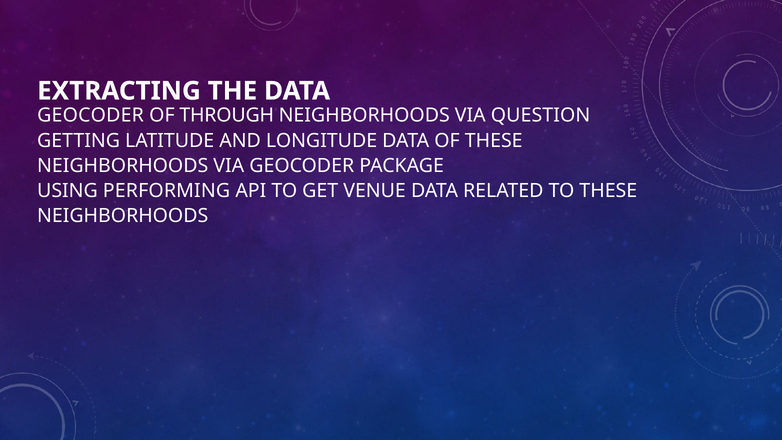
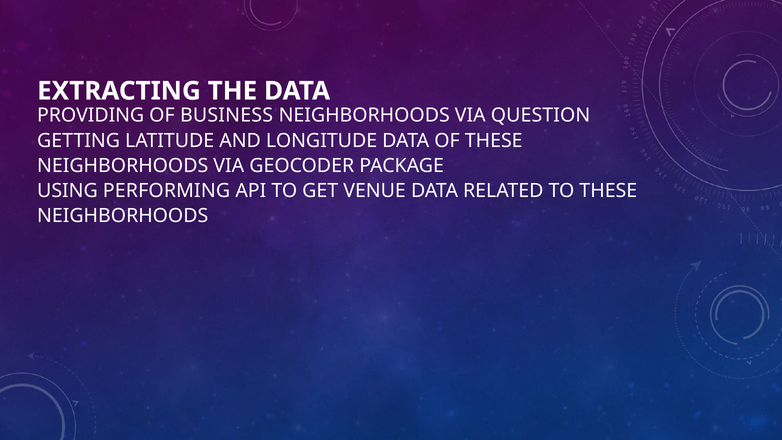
GEOCODER at (91, 115): GEOCODER -> PROVIDING
THROUGH: THROUGH -> BUSINESS
